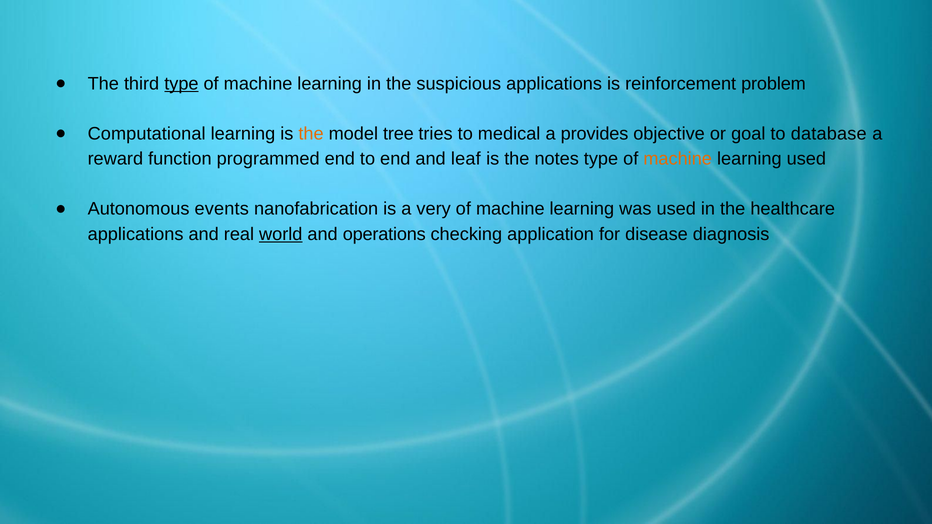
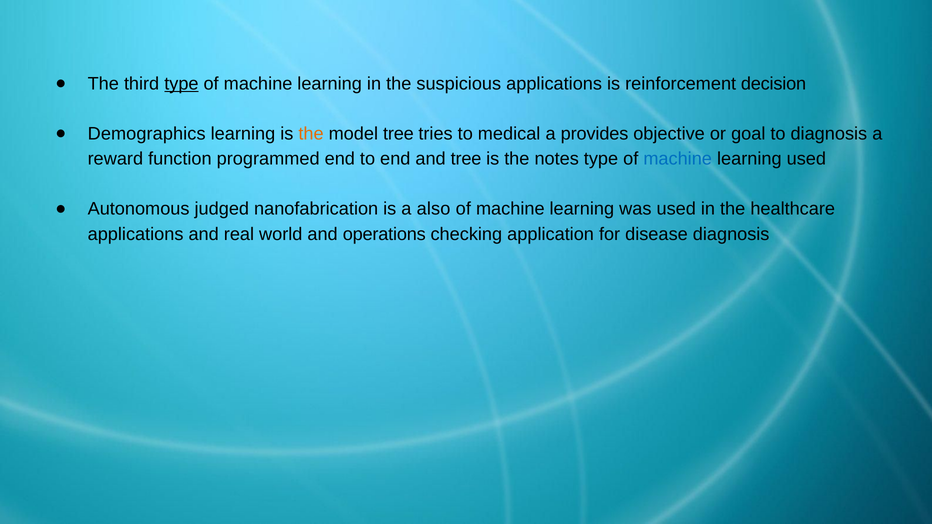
problem: problem -> decision
Computational: Computational -> Demographics
to database: database -> diagnosis
and leaf: leaf -> tree
machine at (678, 159) colour: orange -> blue
events: events -> judged
very: very -> also
world underline: present -> none
